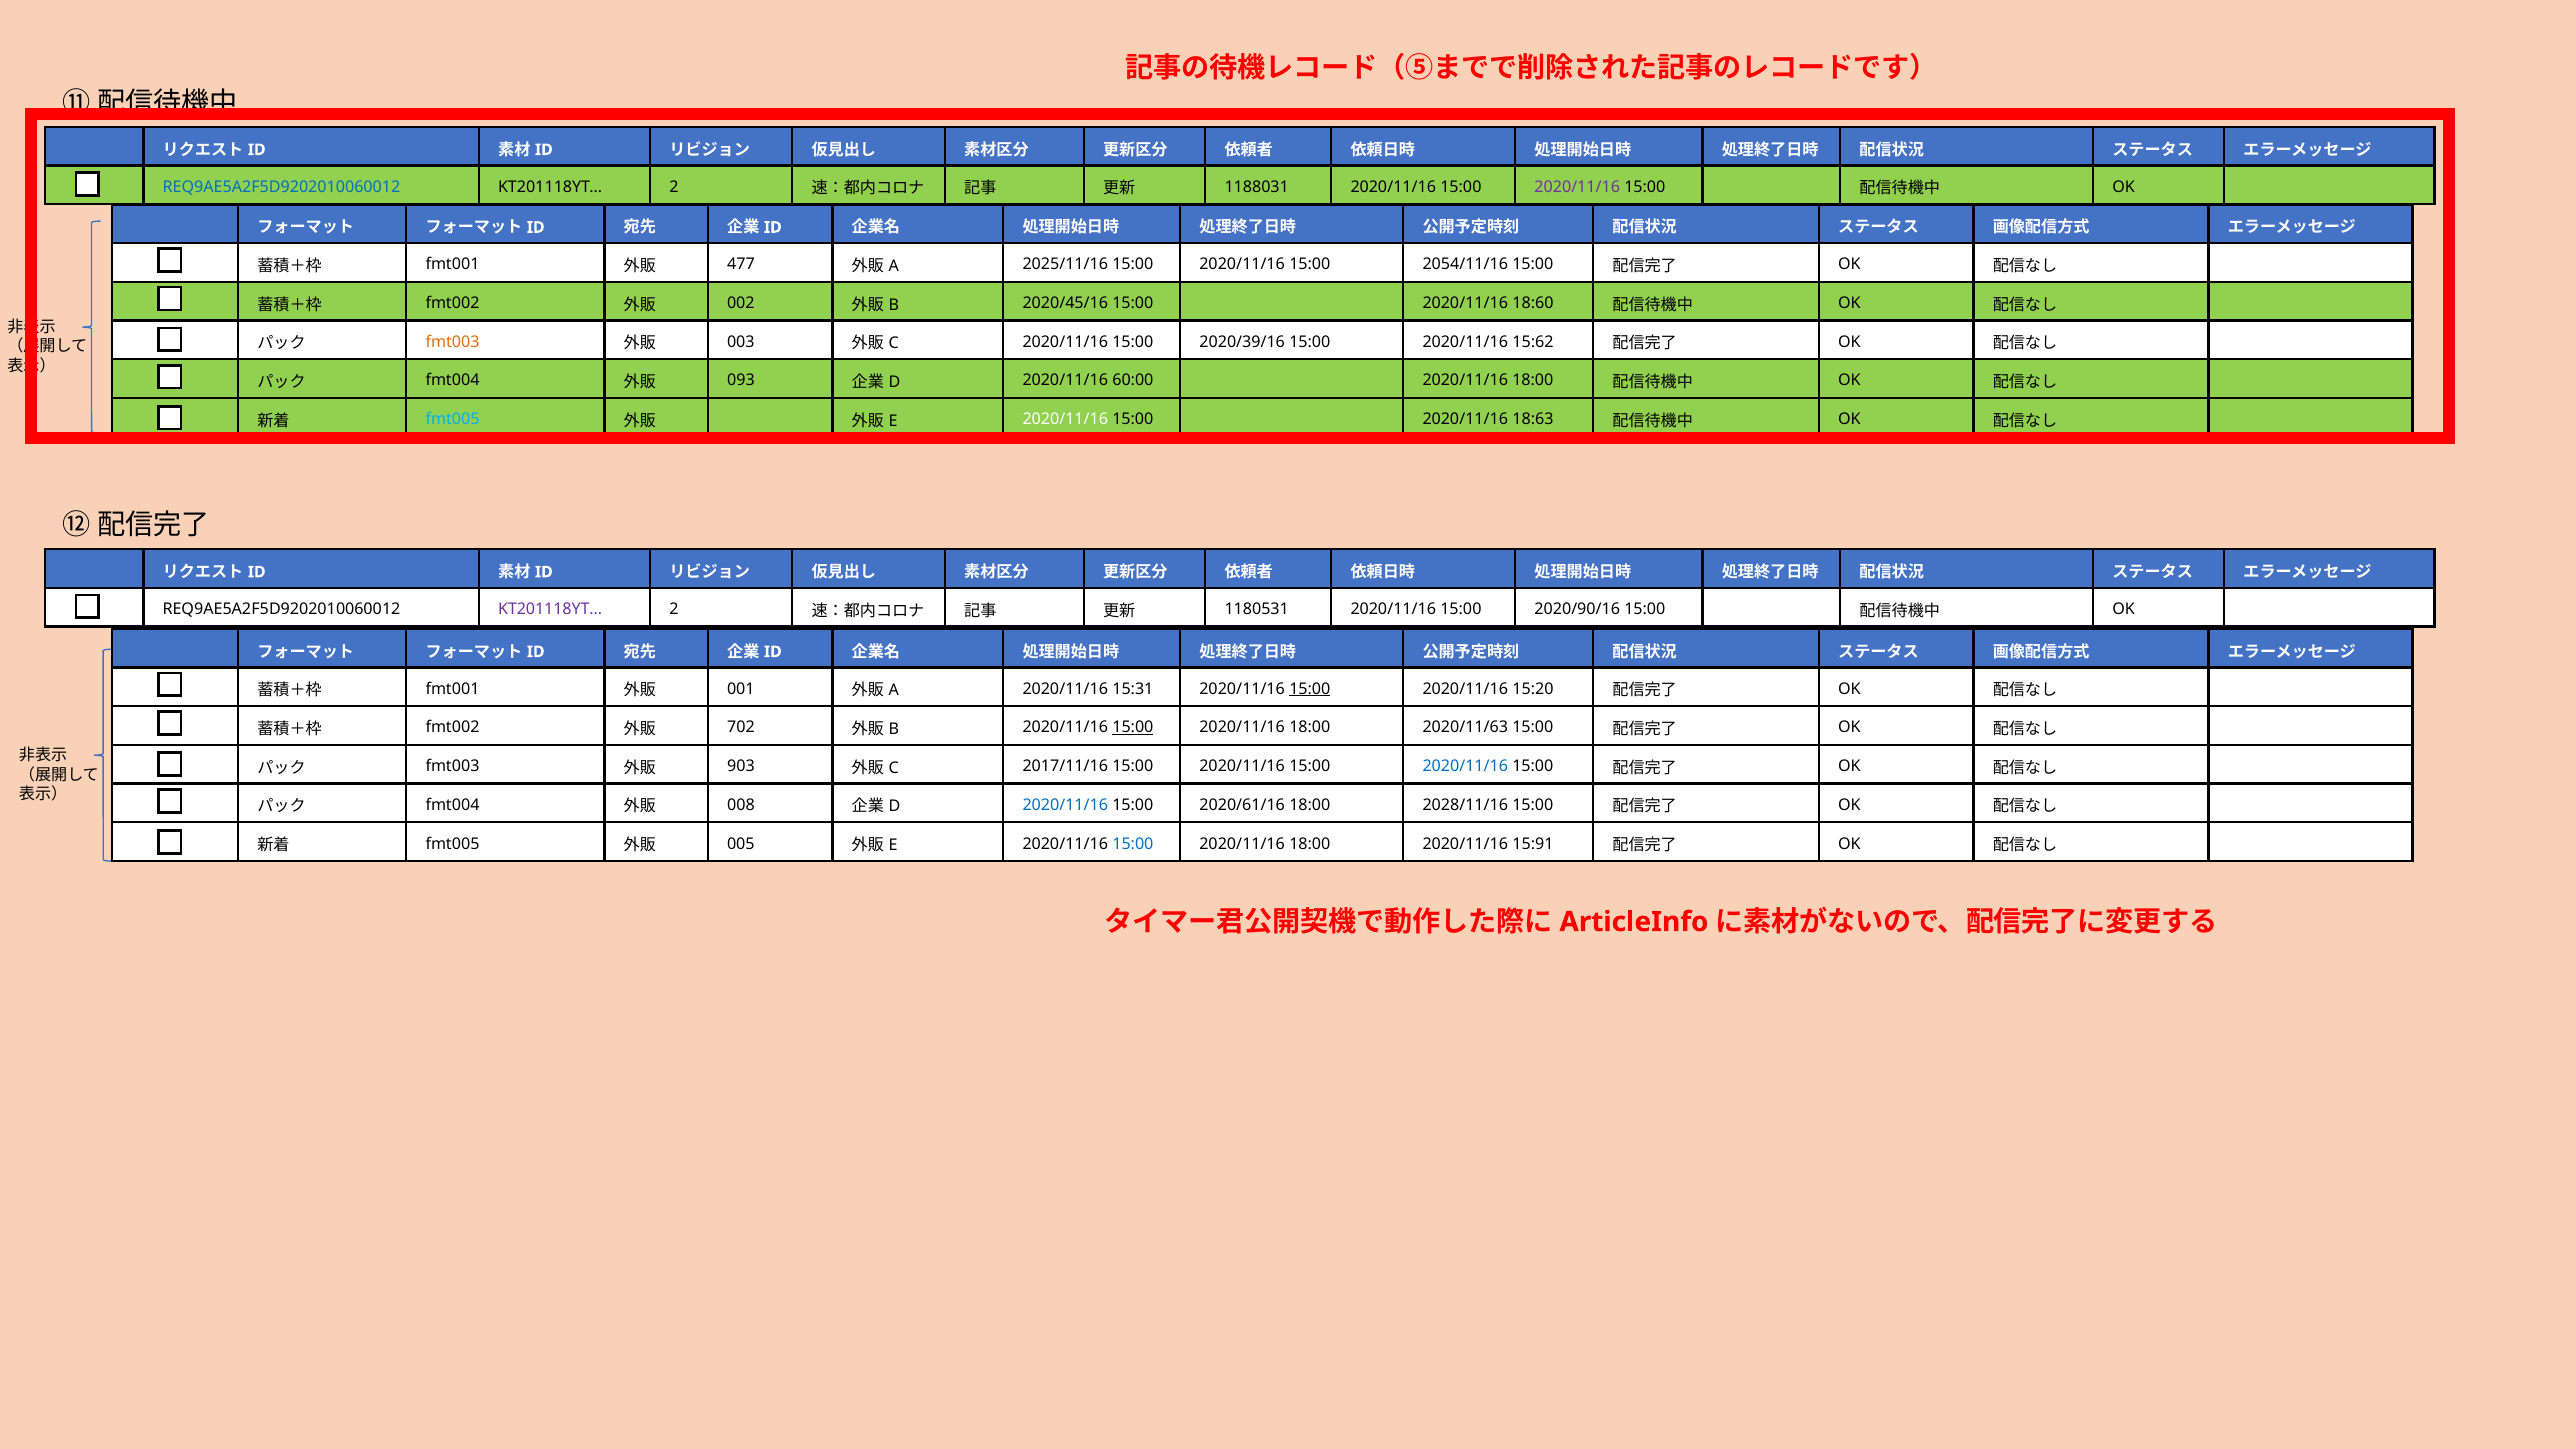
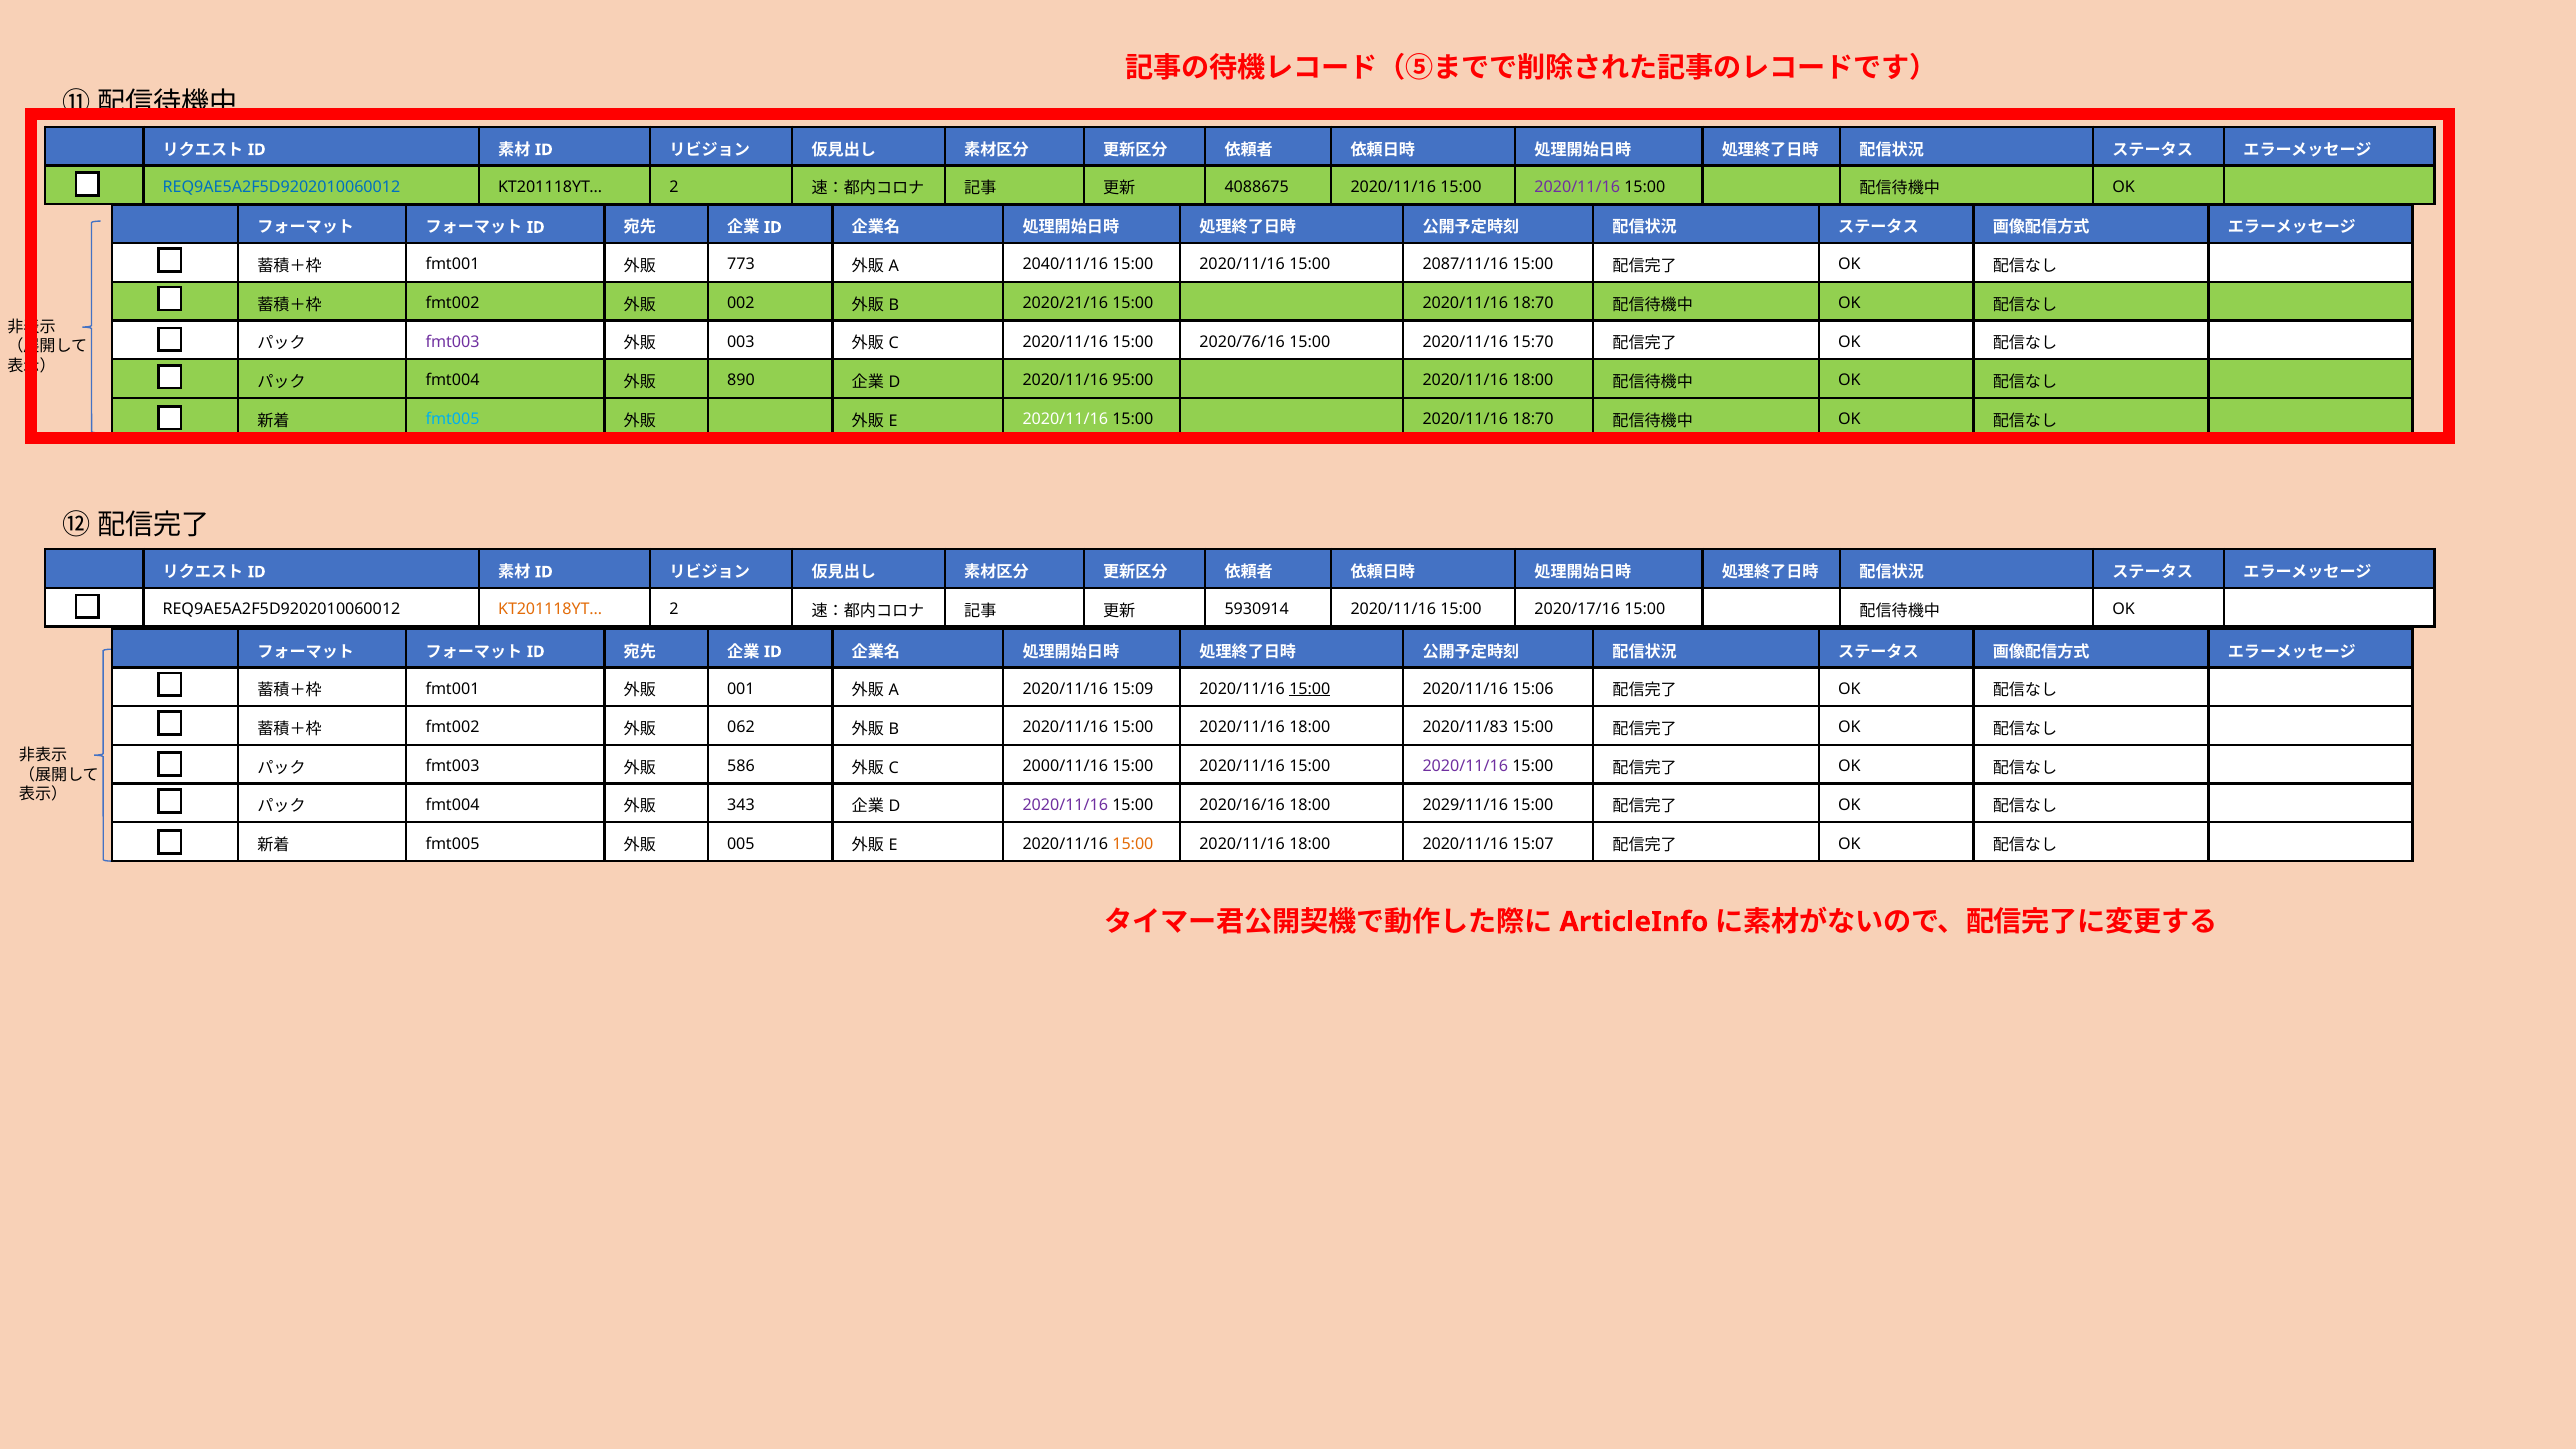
1188031: 1188031 -> 4088675
477: 477 -> 773
2025/11/16: 2025/11/16 -> 2040/11/16
2054/11/16: 2054/11/16 -> 2087/11/16
2020/45/16: 2020/45/16 -> 2020/21/16
18:60 at (1533, 303): 18:60 -> 18:70
fmt003 at (453, 342) colour: orange -> purple
2020/39/16: 2020/39/16 -> 2020/76/16
15:62: 15:62 -> 15:70
093: 093 -> 890
60:00: 60:00 -> 95:00
18:63 at (1533, 419): 18:63 -> 18:70
KT201118YT… at (550, 609) colour: purple -> orange
1180531: 1180531 -> 5930914
2020/90/16: 2020/90/16 -> 2020/17/16
15:31: 15:31 -> 15:09
15:20: 15:20 -> 15:06
702: 702 -> 062
15:00 at (1133, 728) underline: present -> none
2020/11/63: 2020/11/63 -> 2020/11/83
903: 903 -> 586
2017/11/16: 2017/11/16 -> 2000/11/16
2020/11/16 at (1465, 766) colour: blue -> purple
008: 008 -> 343
2020/11/16 at (1065, 805) colour: blue -> purple
2020/61/16: 2020/61/16 -> 2020/16/16
2028/11/16: 2028/11/16 -> 2029/11/16
15:00 at (1133, 844) colour: blue -> orange
15:91: 15:91 -> 15:07
